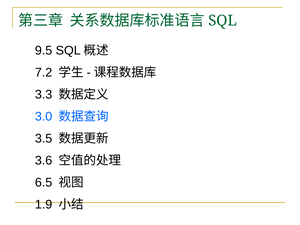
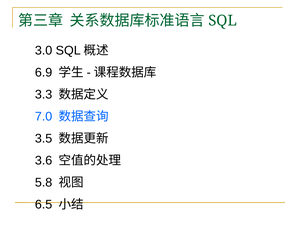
9.5: 9.5 -> 3.0
7.2: 7.2 -> 6.9
3.0: 3.0 -> 7.0
6.5: 6.5 -> 5.8
1.9: 1.9 -> 6.5
